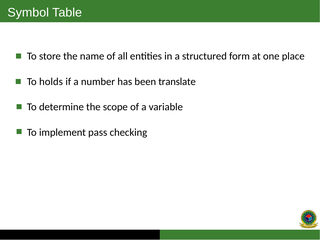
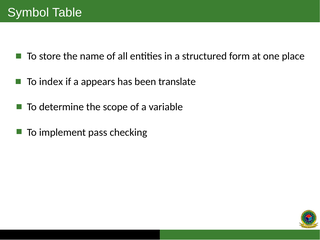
holds: holds -> index
number: number -> appears
